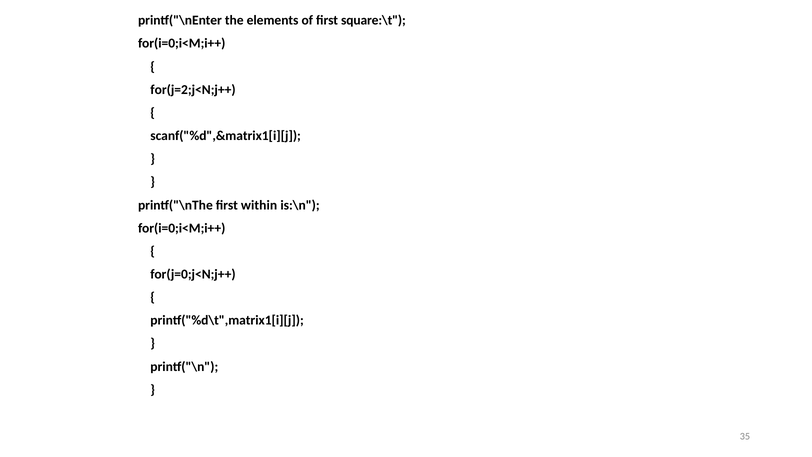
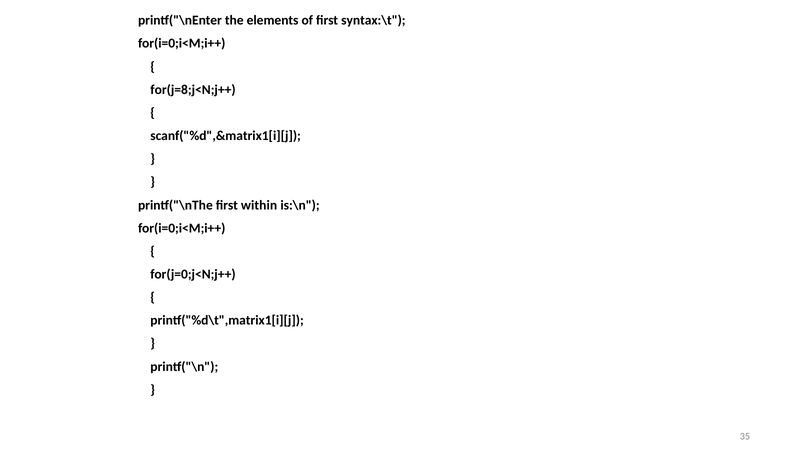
square:\t: square:\t -> syntax:\t
for(j=2;j<N;j++: for(j=2;j<N;j++ -> for(j=8;j<N;j++
